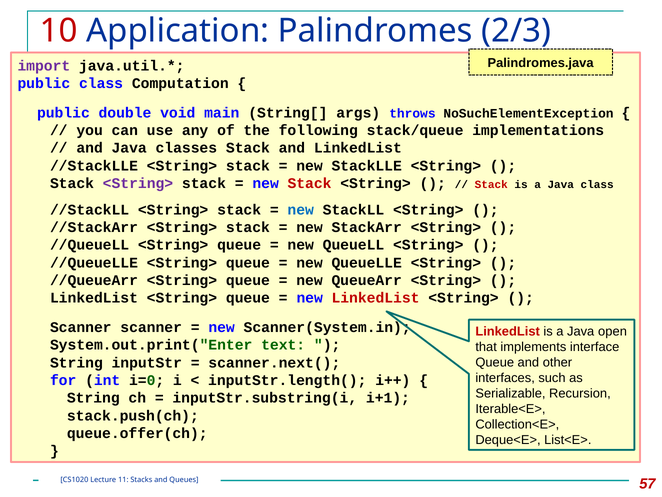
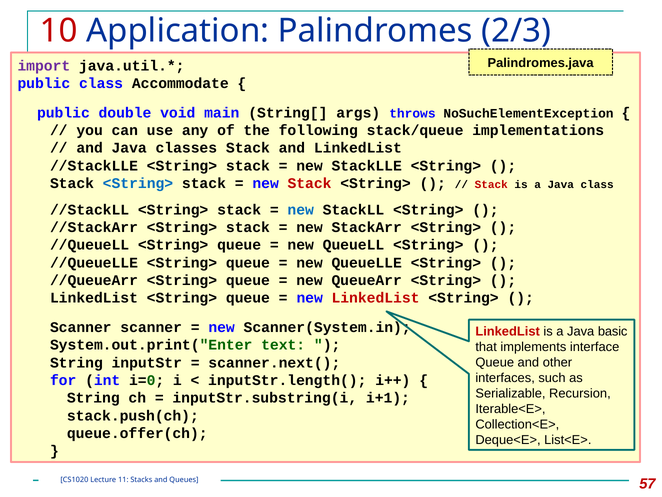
Computation: Computation -> Accommodate
<String> at (138, 183) colour: purple -> blue
open: open -> basic
